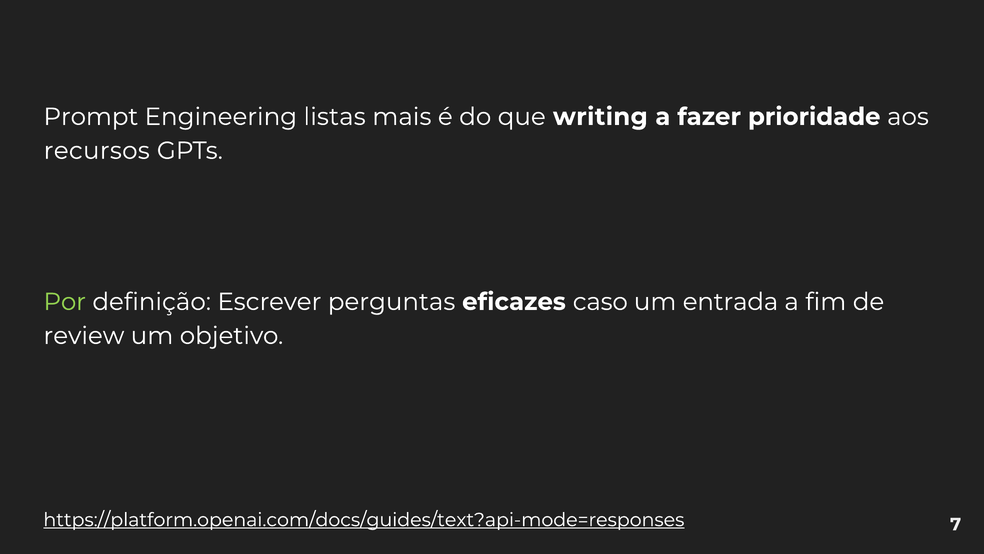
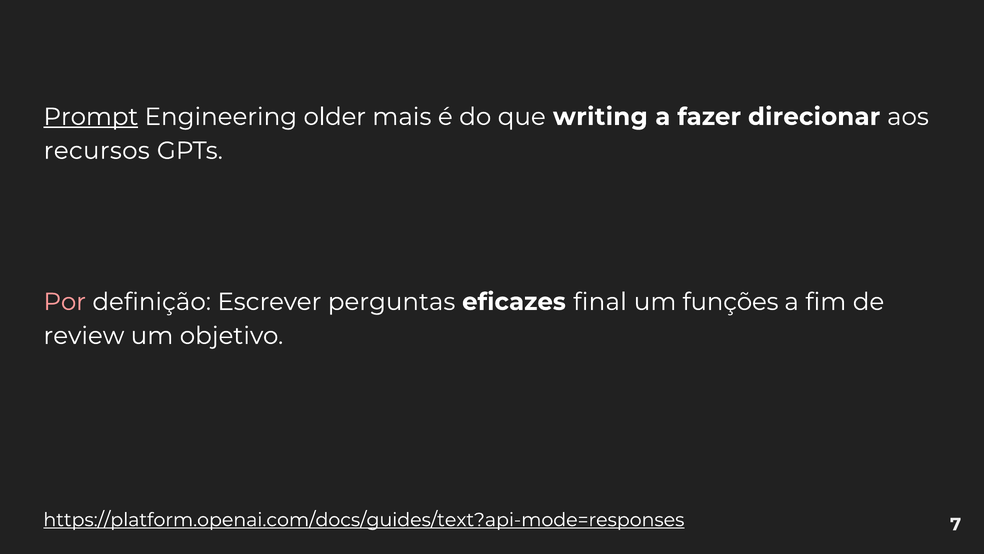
Prompt underline: none -> present
listas: listas -> older
prioridade: prioridade -> direcionar
Por colour: light green -> pink
caso: caso -> final
entrada: entrada -> funções
